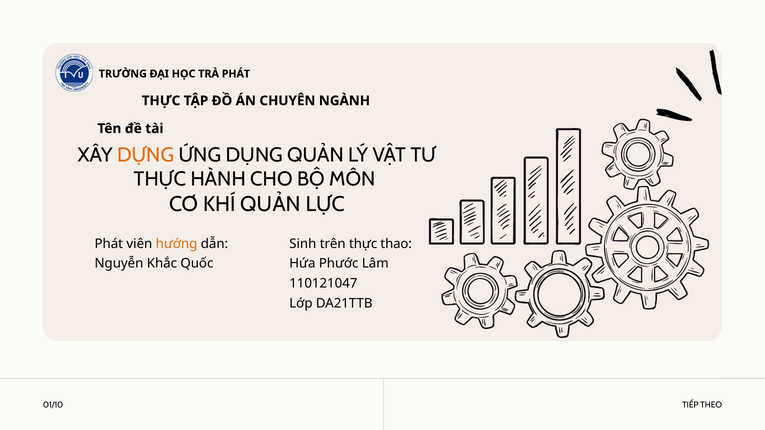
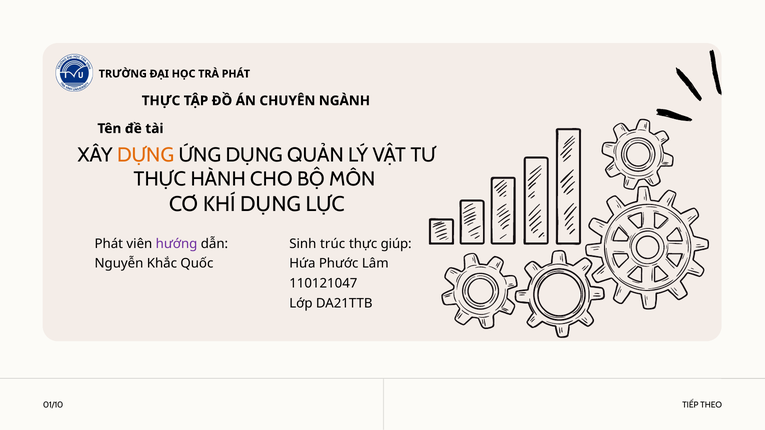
KHÍ QUẢN: QUẢN -> DỤNG
hướng colour: orange -> purple
trên: trên -> trúc
thao: thao -> giúp
